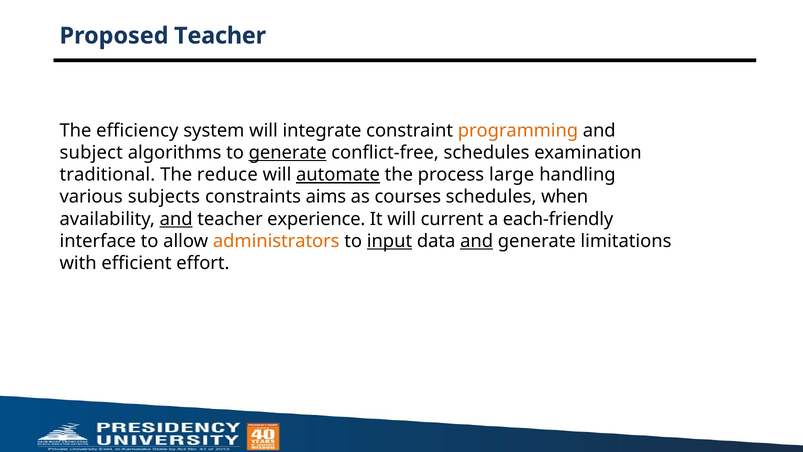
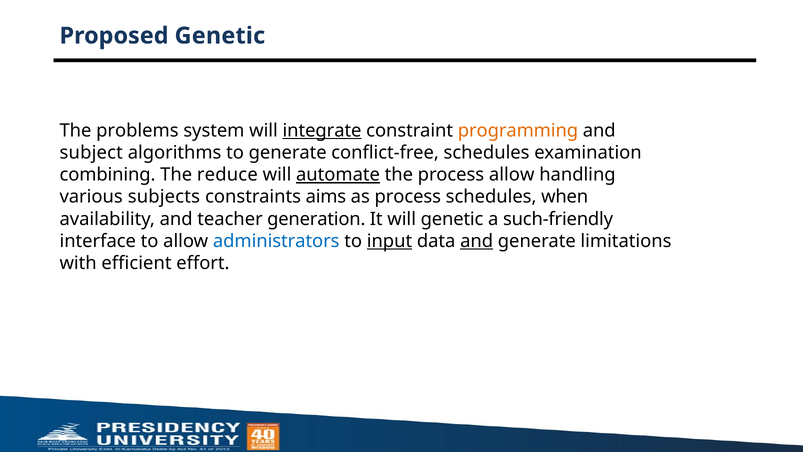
Proposed Teacher: Teacher -> Genetic
efficiency: efficiency -> problems
integrate underline: none -> present
generate at (288, 153) underline: present -> none
traditional: traditional -> combining
process large: large -> allow
as courses: courses -> process
and at (176, 219) underline: present -> none
experience: experience -> generation
will current: current -> genetic
each-friendly: each-friendly -> such-friendly
administrators colour: orange -> blue
